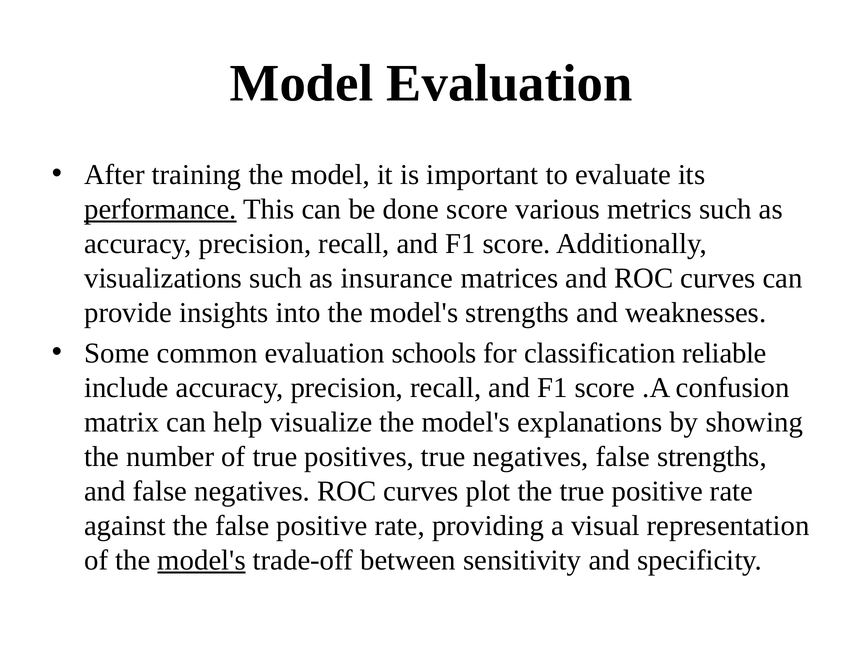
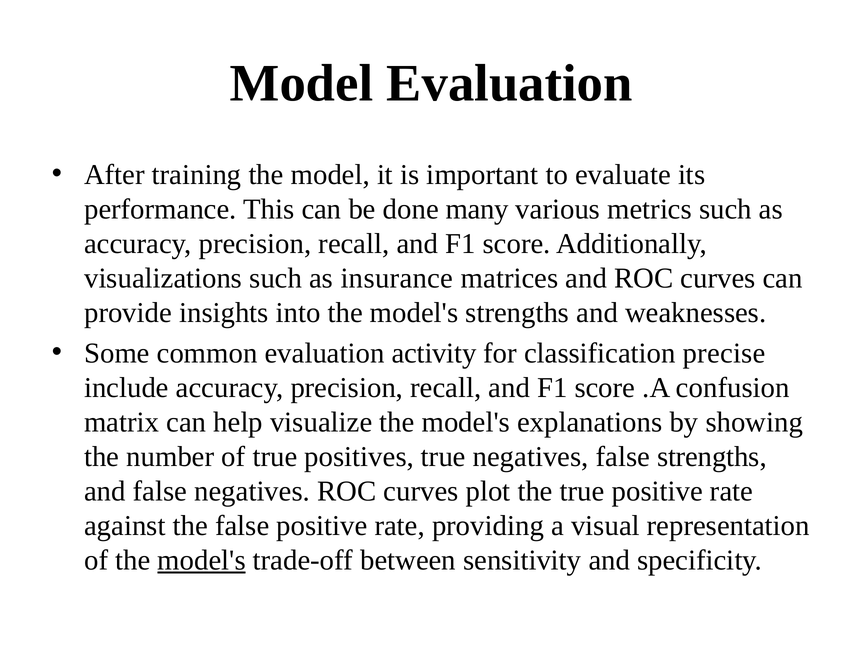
performance underline: present -> none
done score: score -> many
schools: schools -> activity
reliable: reliable -> precise
